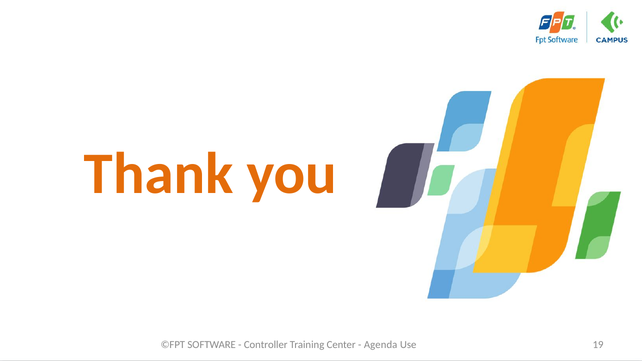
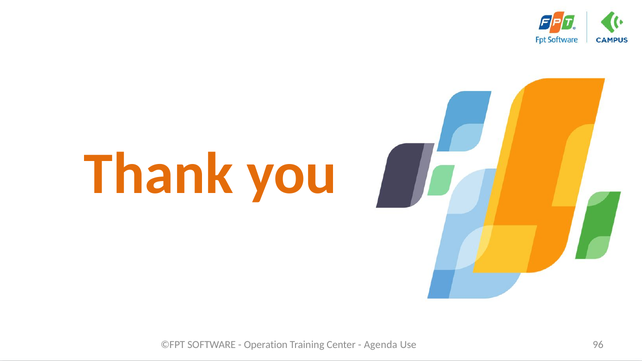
Controller: Controller -> Operation
19: 19 -> 96
